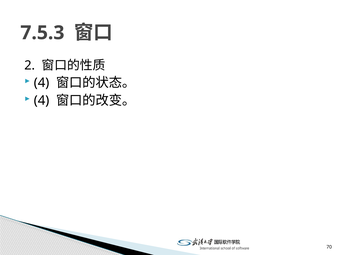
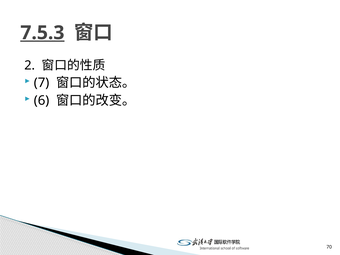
7.5.3 underline: none -> present
4 at (42, 83): 4 -> 7
4 at (42, 101): 4 -> 6
